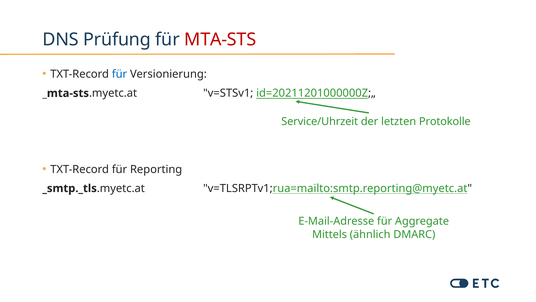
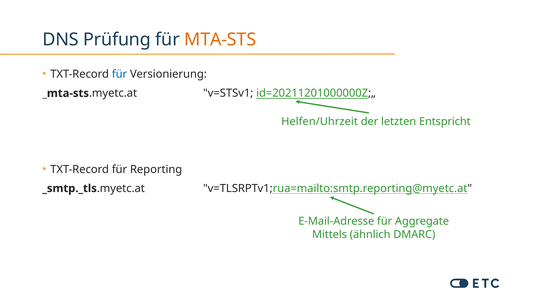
MTA-STS colour: red -> orange
Service/Uhrzeit: Service/Uhrzeit -> Helfen/Uhrzeit
Protokolle: Protokolle -> Entspricht
